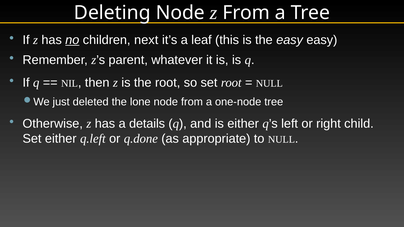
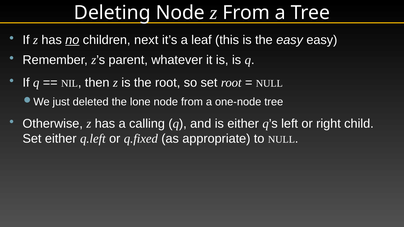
details: details -> calling
q.done: q.done -> q.fixed
